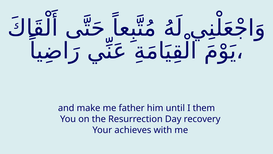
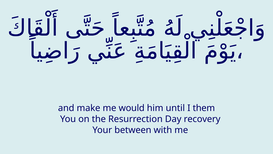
father: father -> would
achieves: achieves -> between
